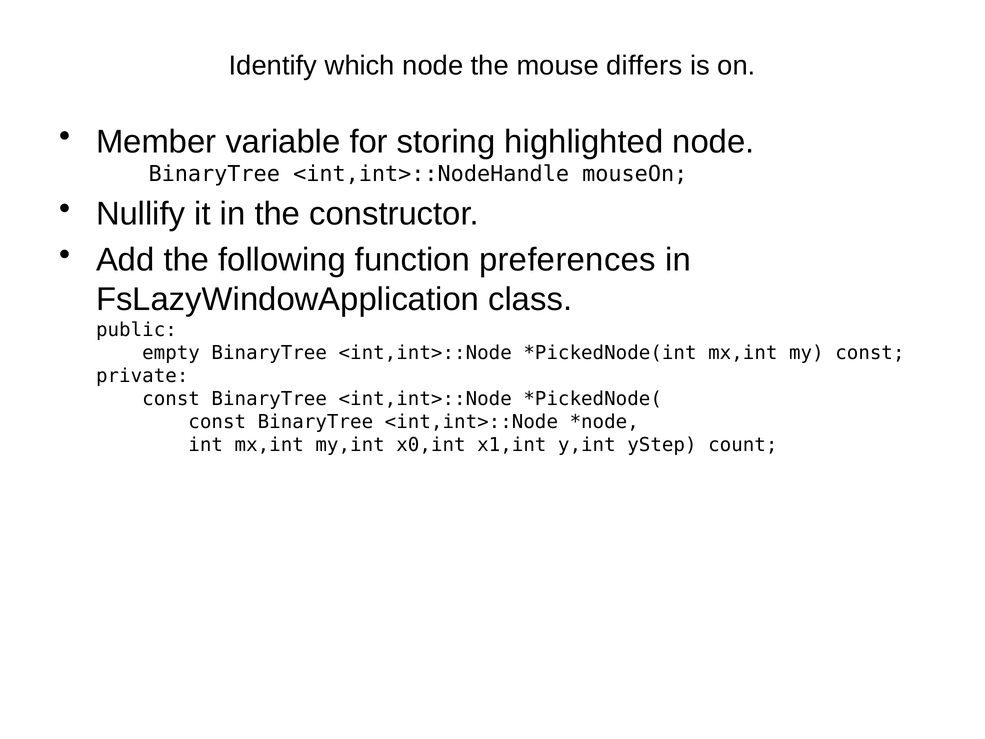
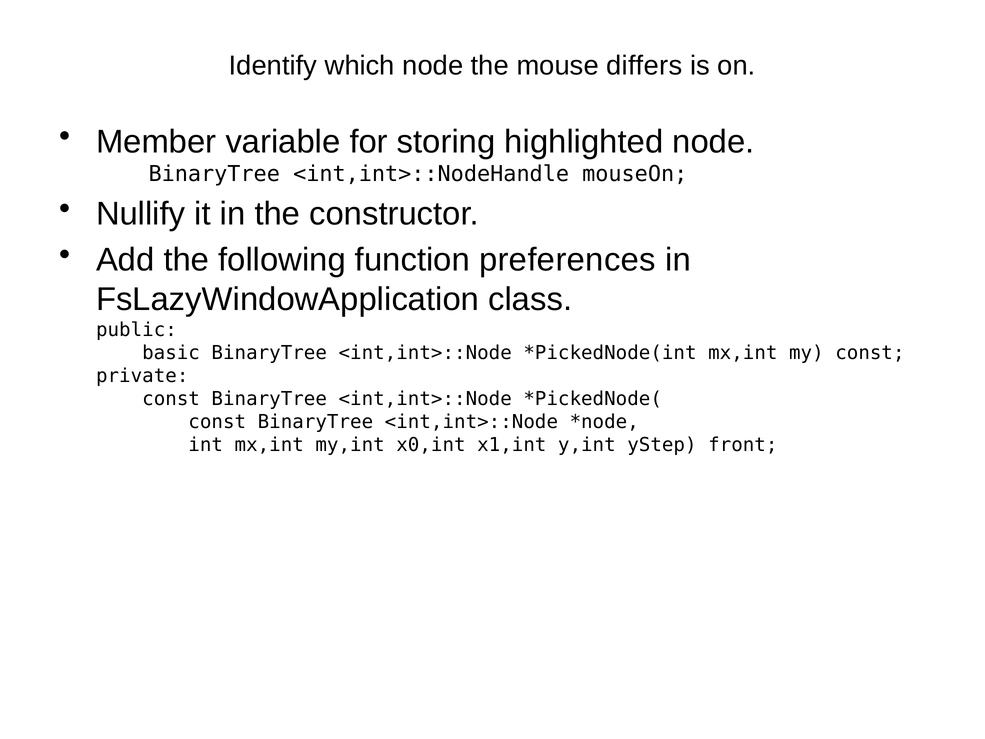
empty: empty -> basic
count: count -> front
